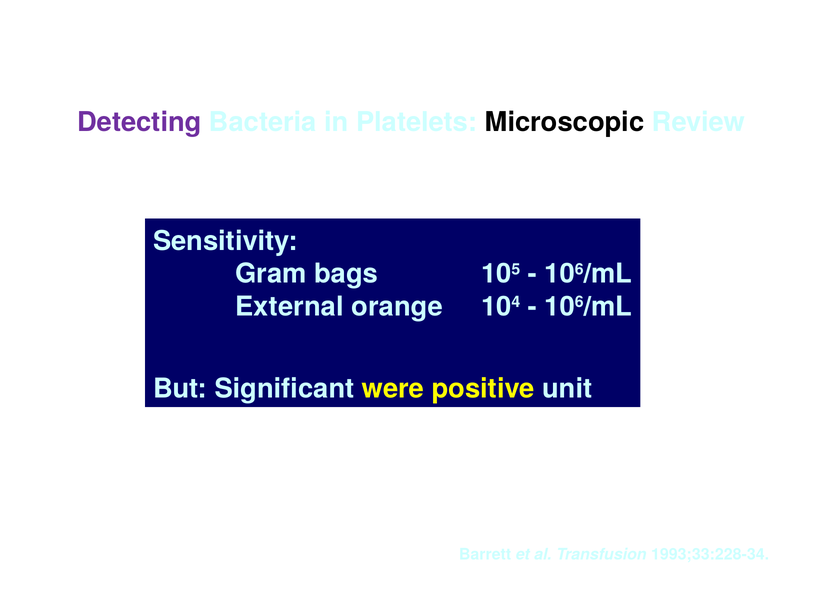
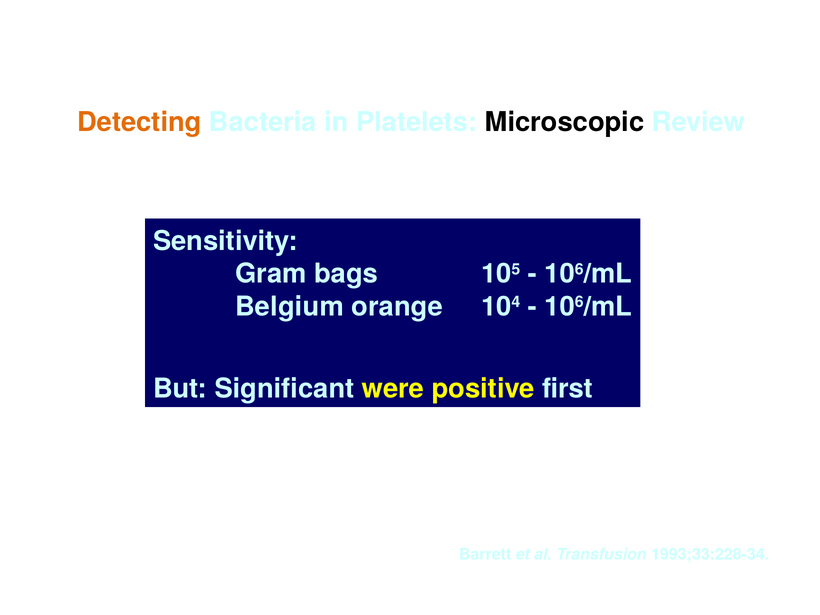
Detecting colour: purple -> orange
External: External -> Belgium
unit: unit -> first
